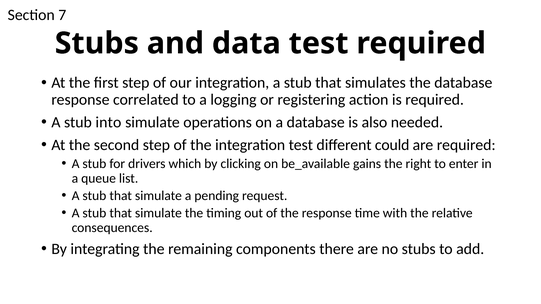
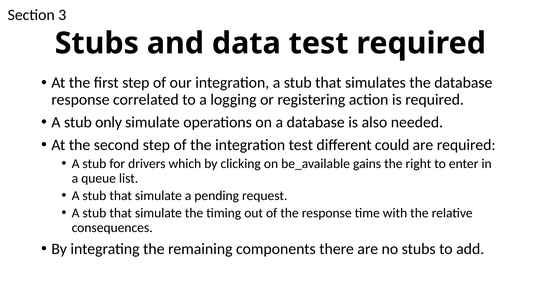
7: 7 -> 3
into: into -> only
